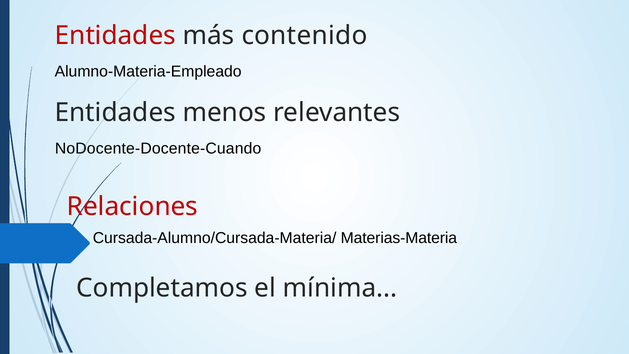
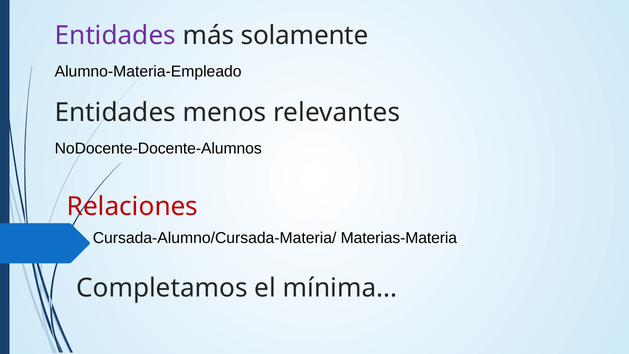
Entidades at (115, 36) colour: red -> purple
contenido: contenido -> solamente
NoDocente-Docente-Cuando: NoDocente-Docente-Cuando -> NoDocente-Docente-Alumnos
